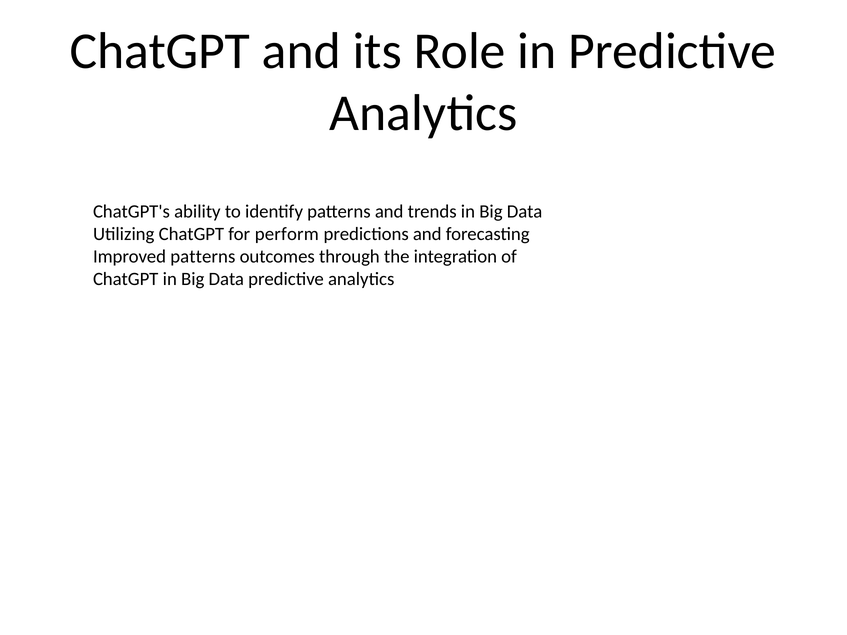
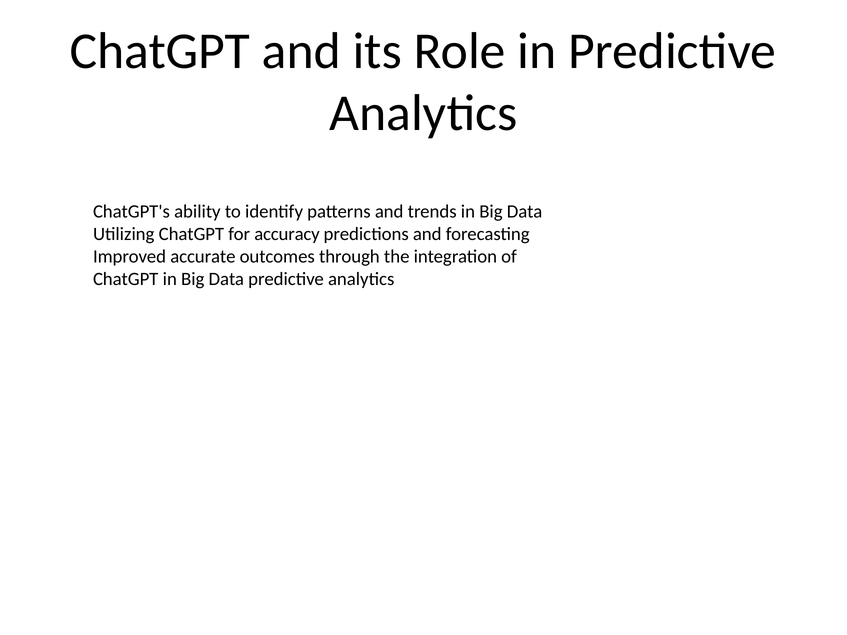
perform: perform -> accuracy
Improved patterns: patterns -> accurate
